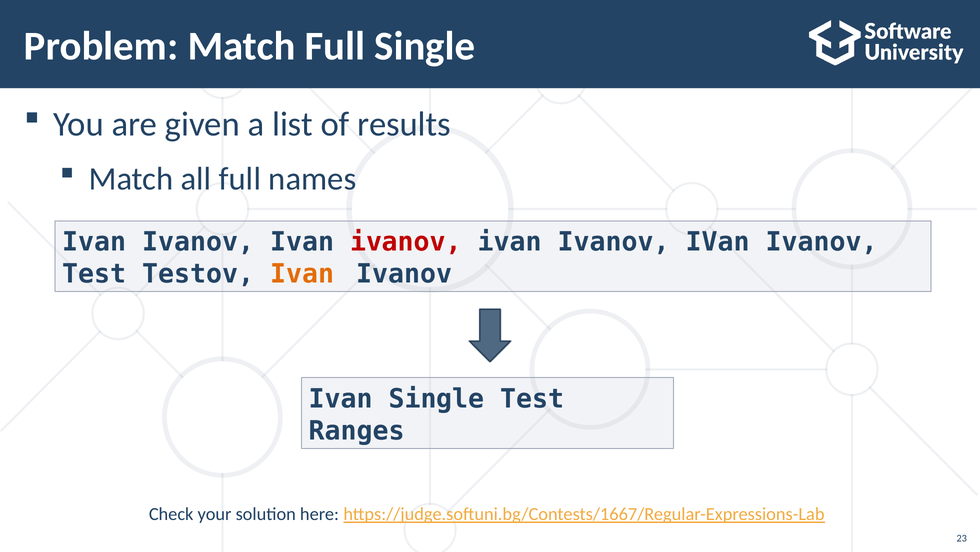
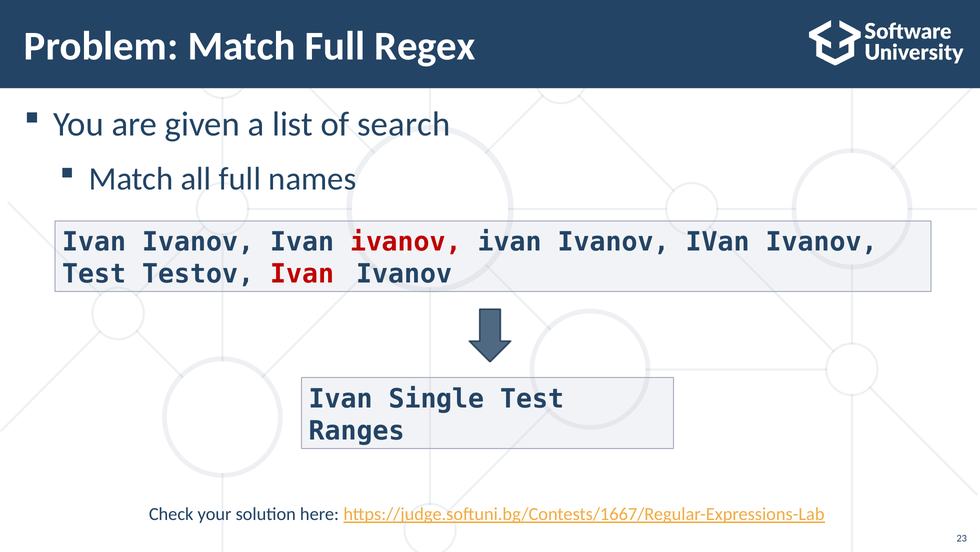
Full Single: Single -> Regex
results: results -> search
Ivan at (302, 274) colour: orange -> red
